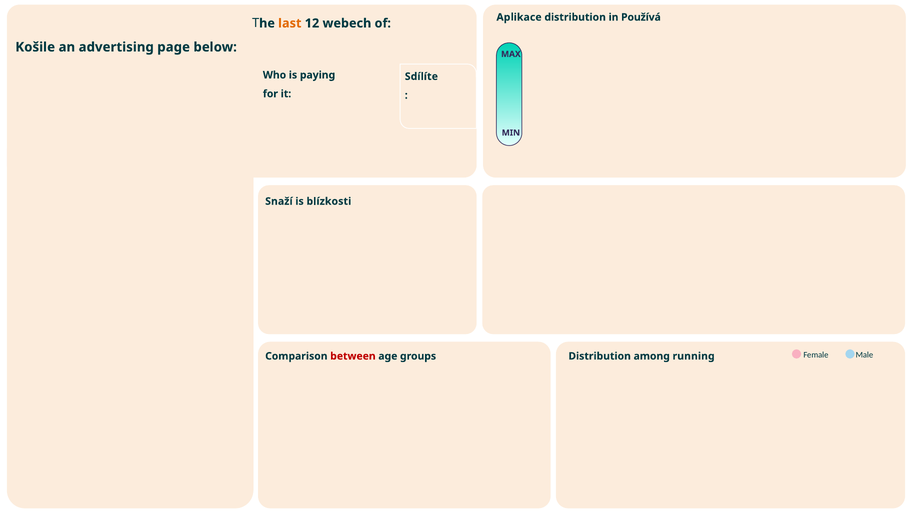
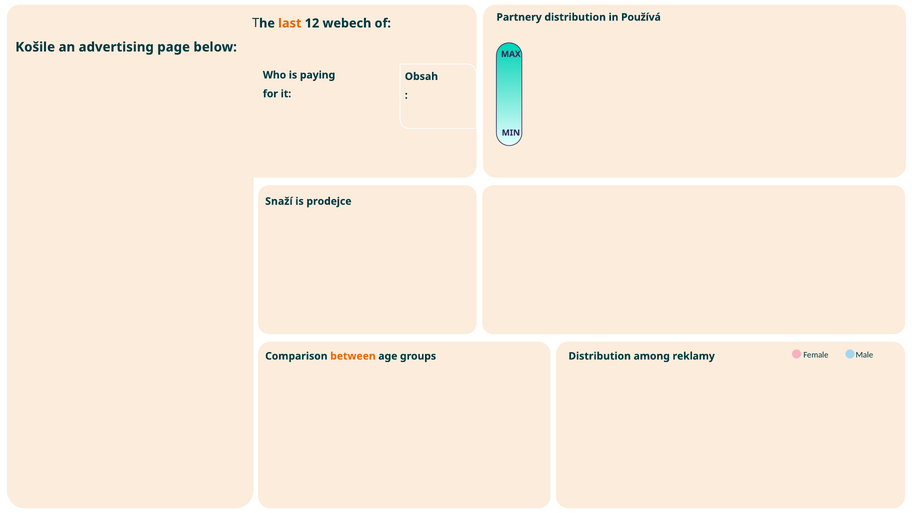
Aplikace: Aplikace -> Partnery
Sdílíte: Sdílíte -> Obsah
blízkosti: blízkosti -> prodejce
between colour: red -> orange
running: running -> reklamy
